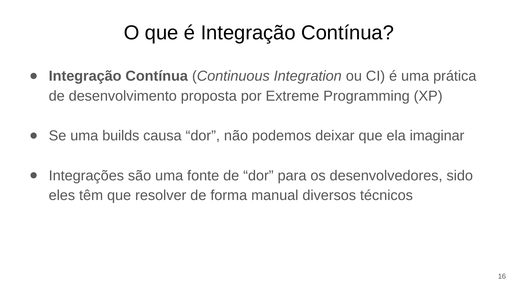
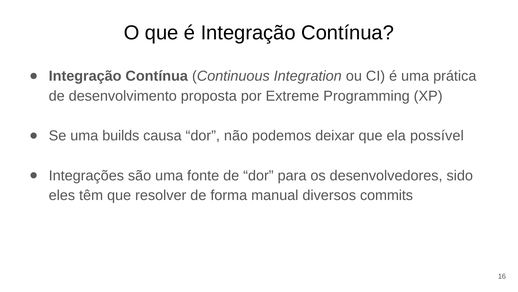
imaginar: imaginar -> possível
técnicos: técnicos -> commits
